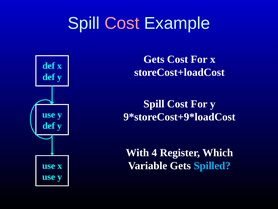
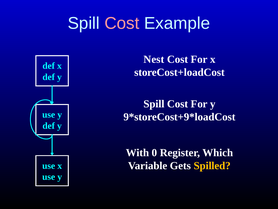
Gets at (154, 59): Gets -> Nest
4: 4 -> 0
Spilled colour: light blue -> yellow
